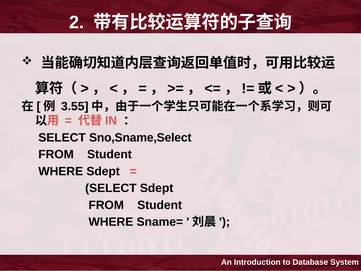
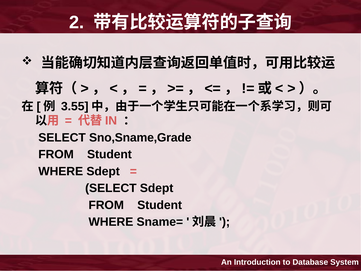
Sno,Sname,Select: Sno,Sname,Select -> Sno,Sname,Grade
